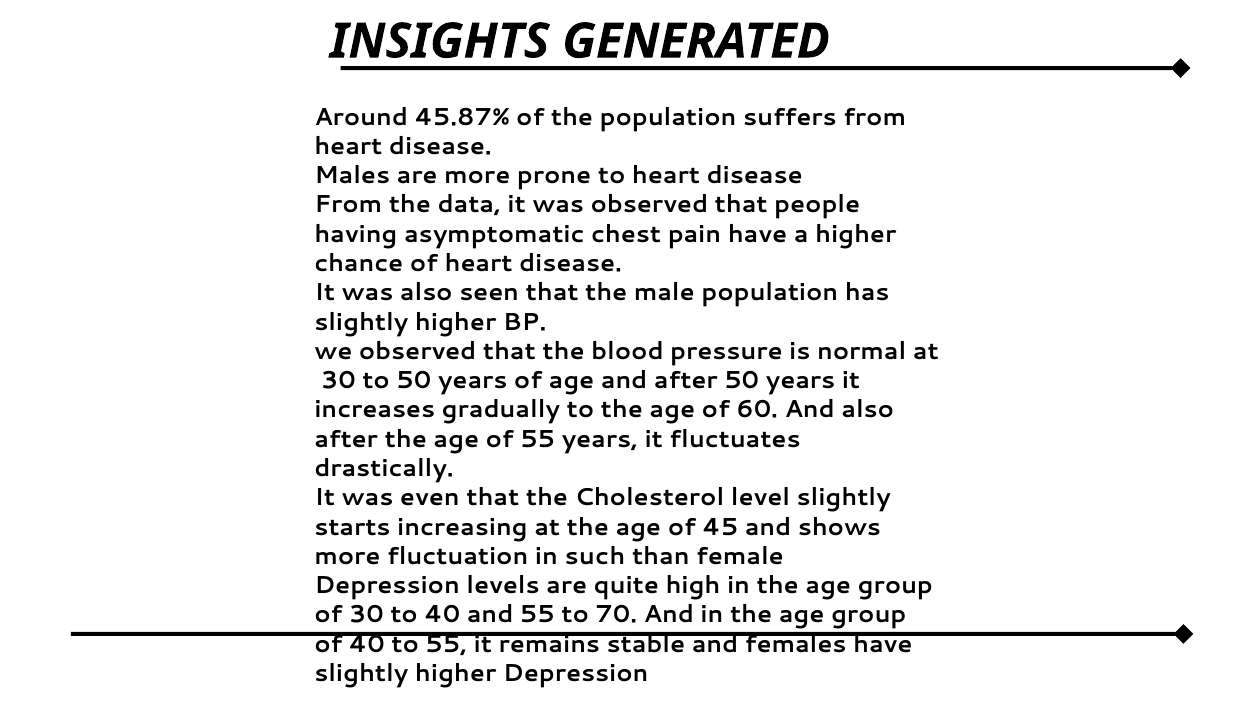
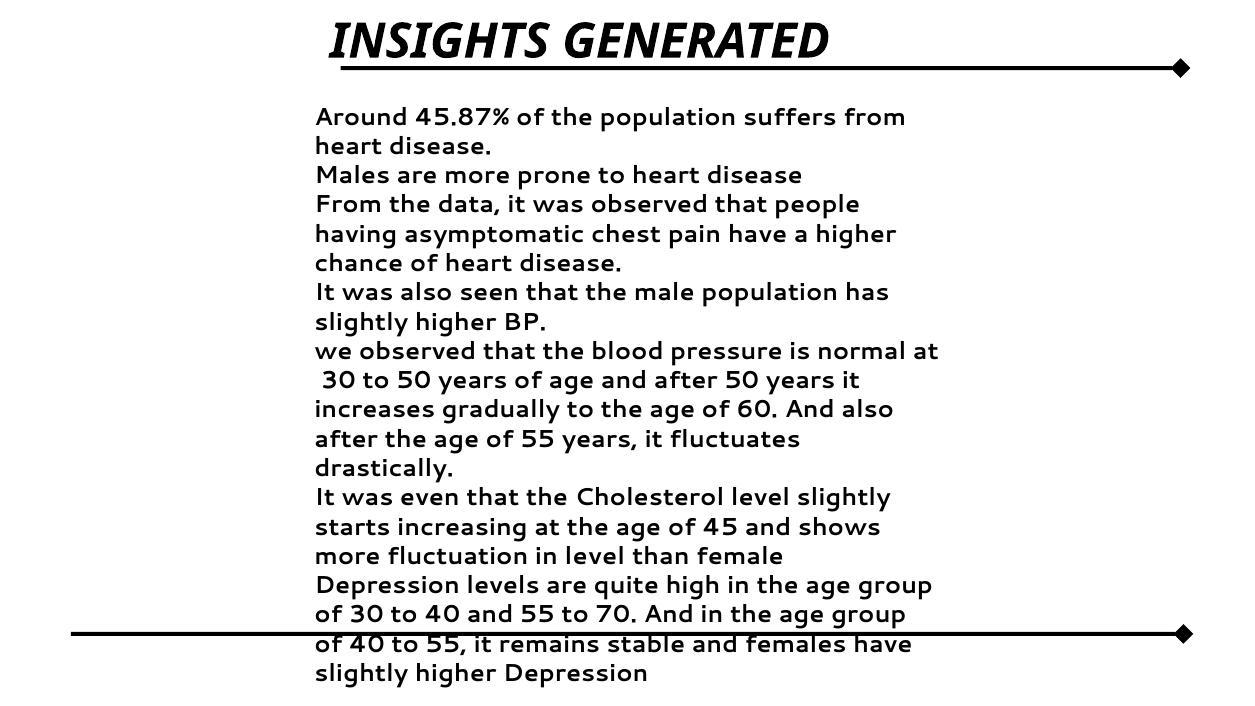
in such: such -> level
